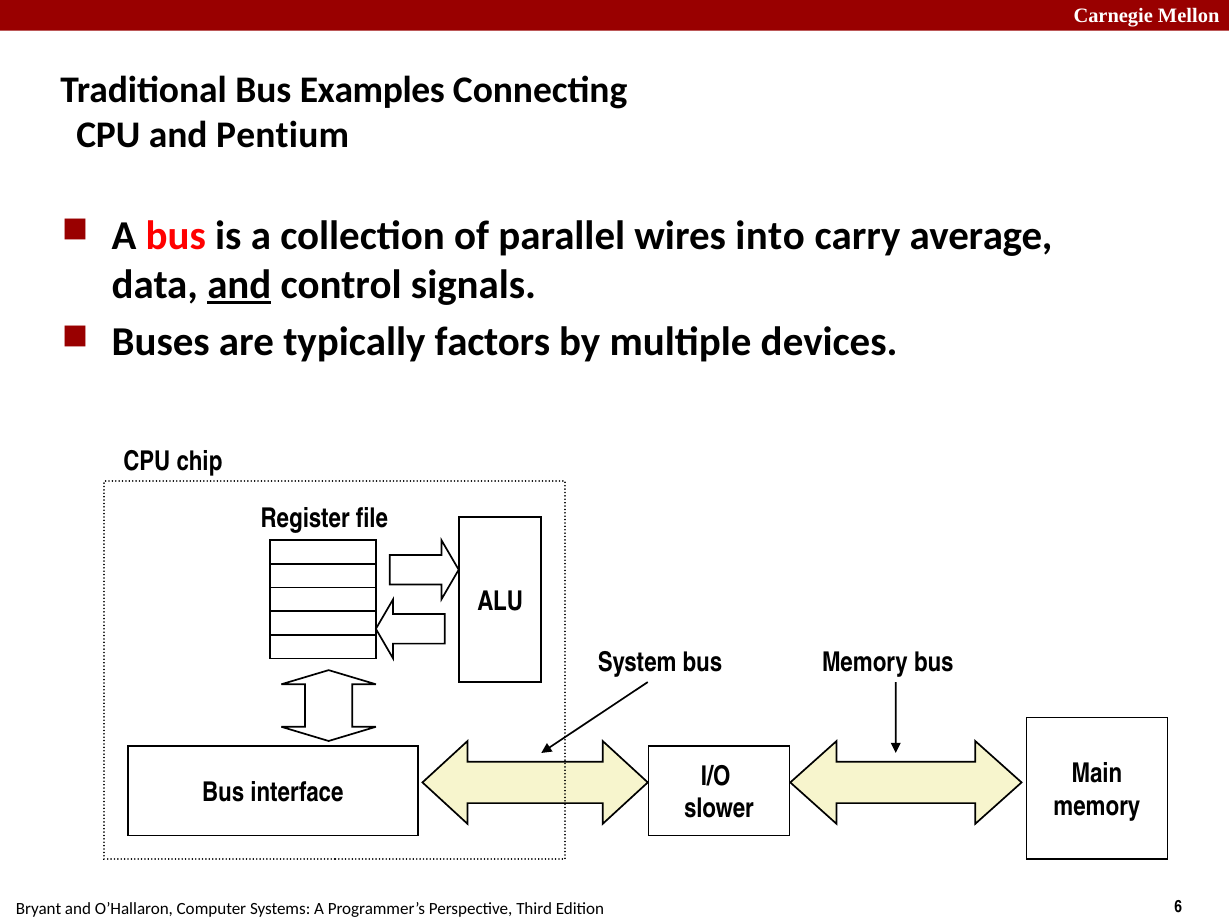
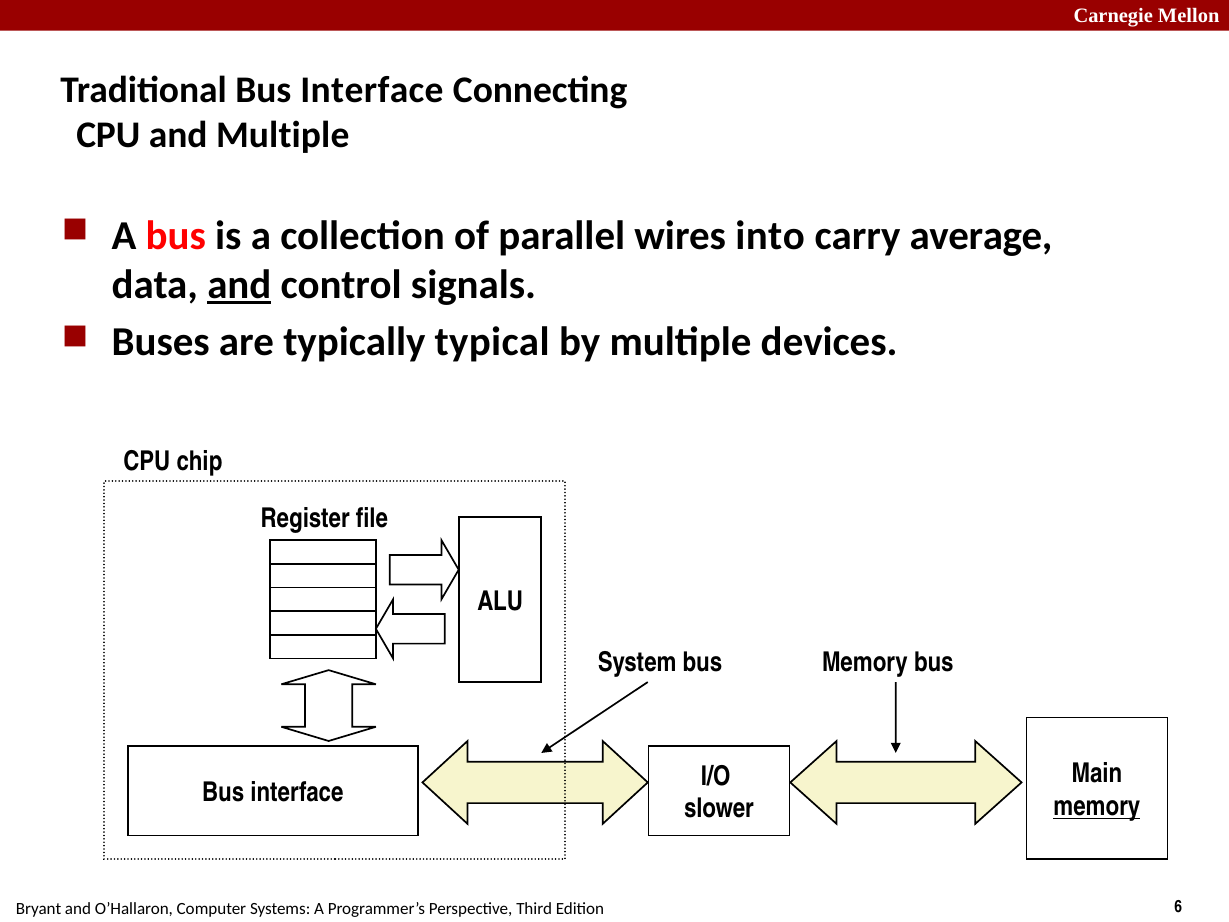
Traditional Bus Examples: Examples -> Interface
and Pentium: Pentium -> Multiple
factors: factors -> typical
memory at (1097, 806) underline: none -> present
